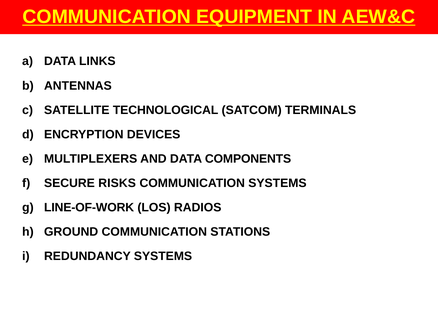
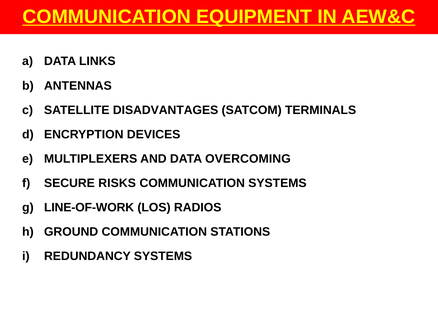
TECHNOLOGICAL: TECHNOLOGICAL -> DISADVANTAGES
COMPONENTS: COMPONENTS -> OVERCOMING
